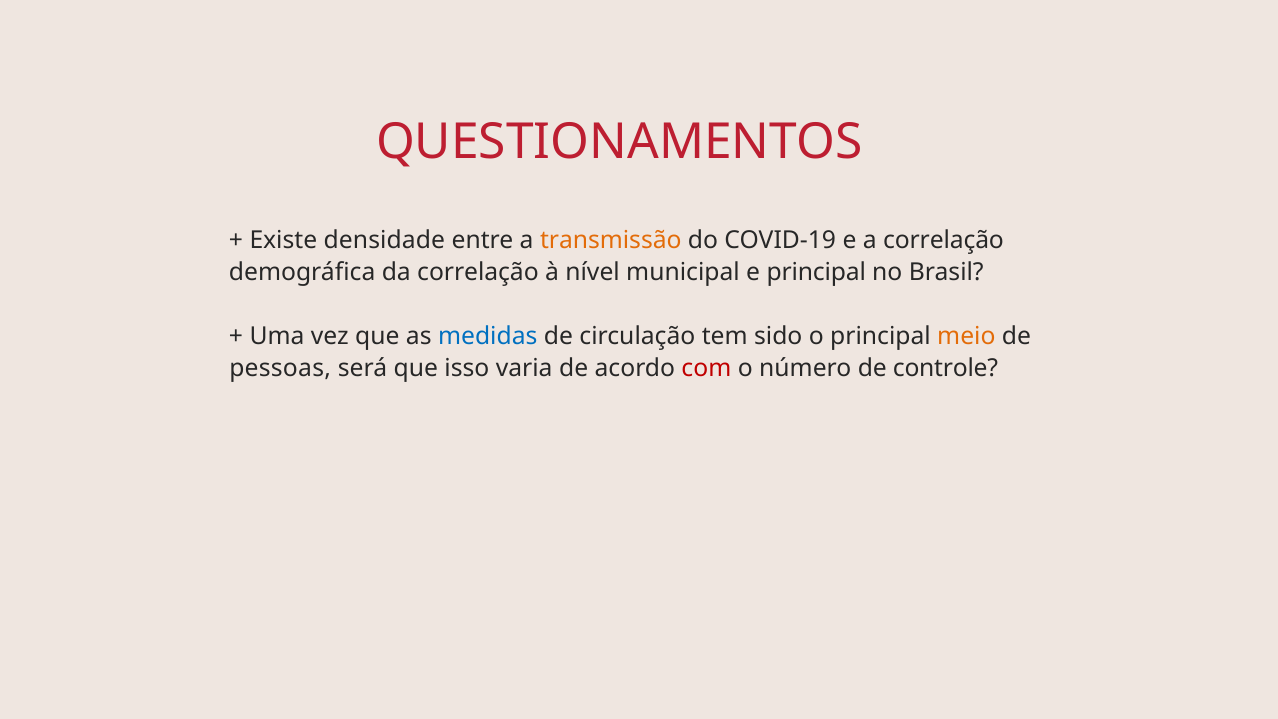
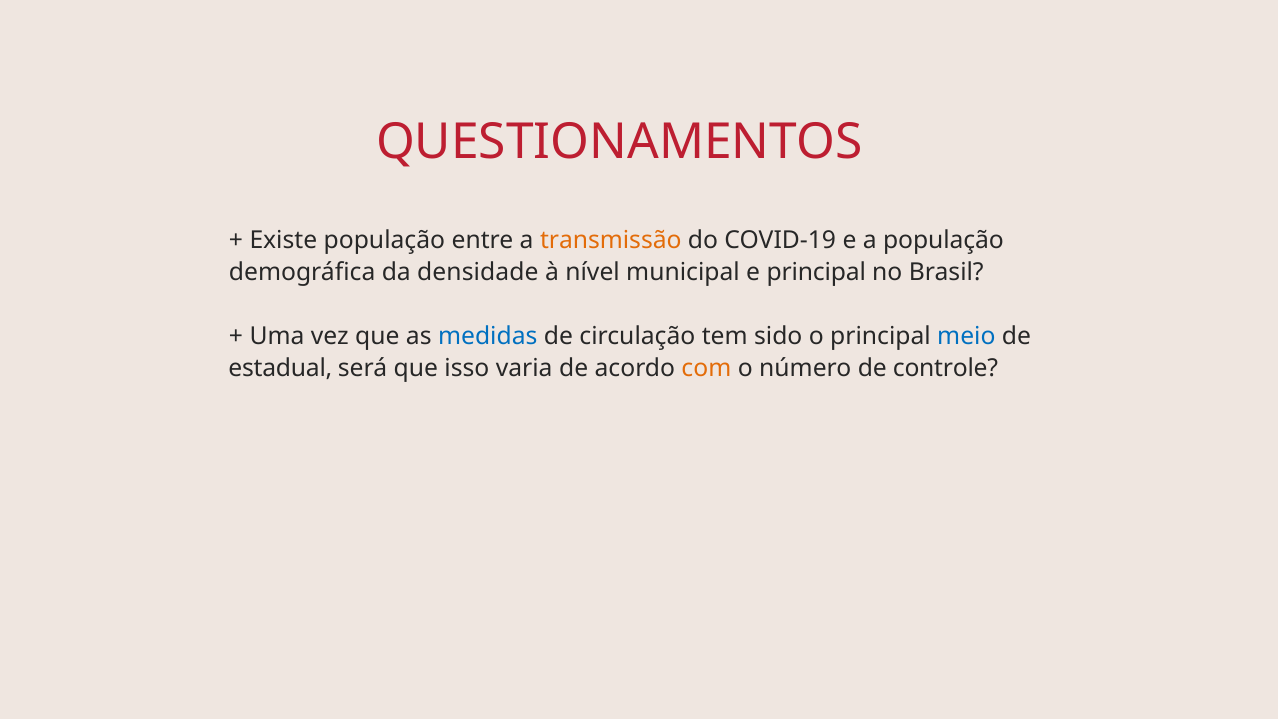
Existe densidade: densidade -> população
a correlação: correlação -> população
da correlação: correlação -> densidade
meio colour: orange -> blue
pessoas: pessoas -> estadual
com colour: red -> orange
